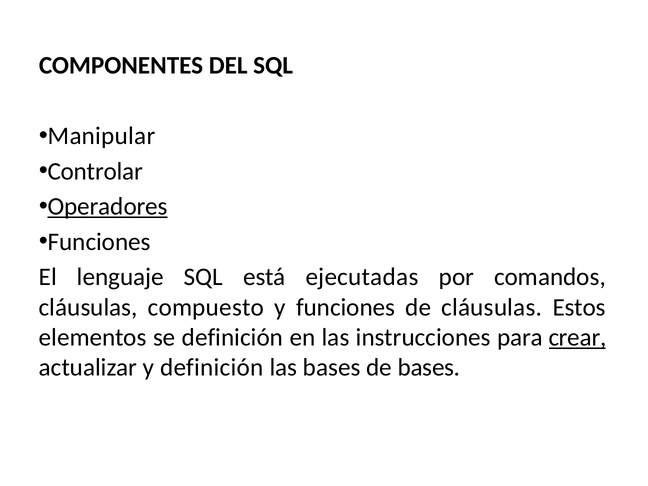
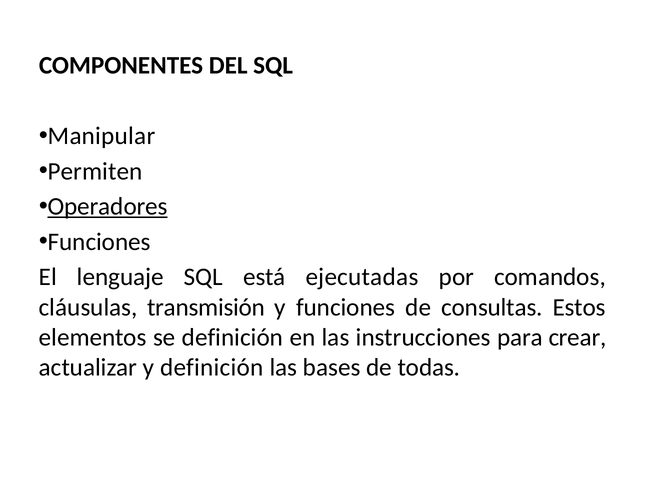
Controlar: Controlar -> Permiten
compuesto: compuesto -> transmisión
de cláusulas: cláusulas -> consultas
crear underline: present -> none
de bases: bases -> todas
